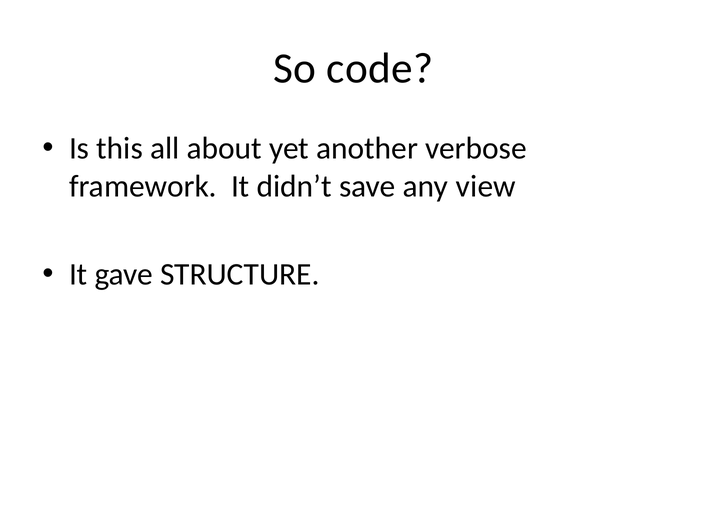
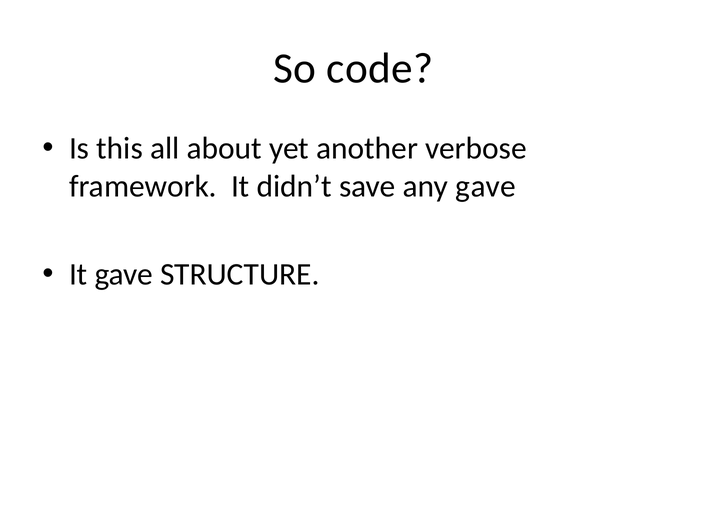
any view: view -> gave
